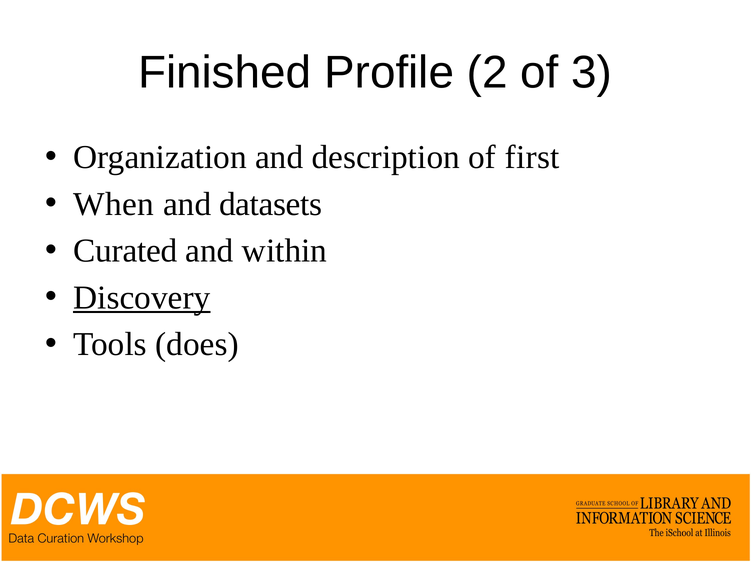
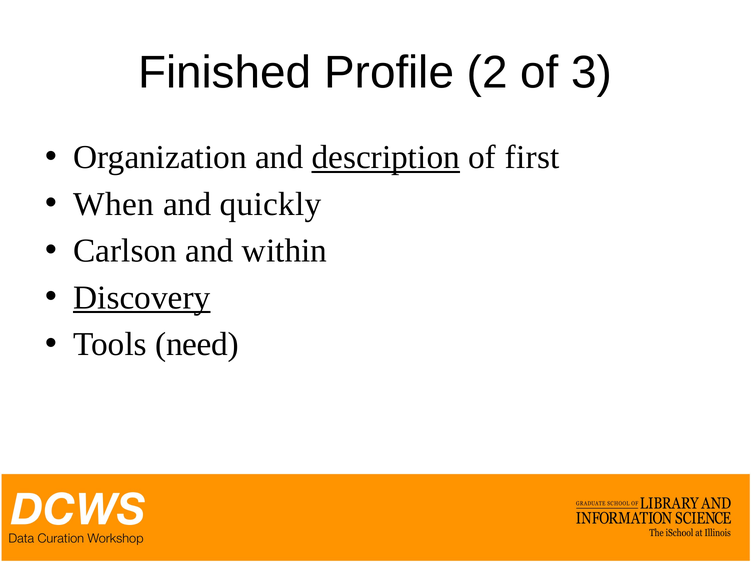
description underline: none -> present
datasets: datasets -> quickly
Curated: Curated -> Carlson
does: does -> need
